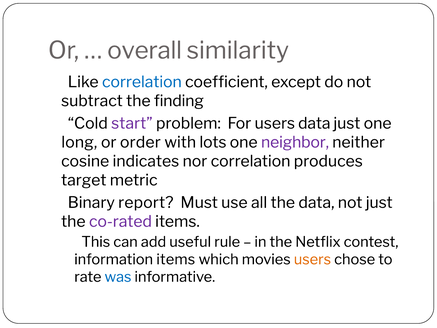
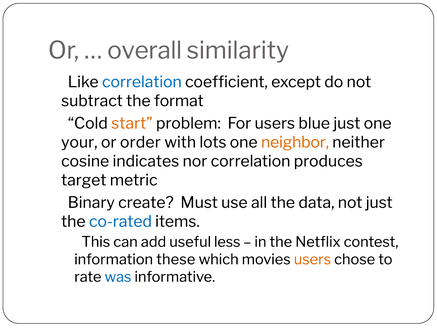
finding: finding -> format
start colour: purple -> orange
users data: data -> blue
long: long -> your
neighbor colour: purple -> orange
report: report -> create
co-rated colour: purple -> blue
rule: rule -> less
information items: items -> these
